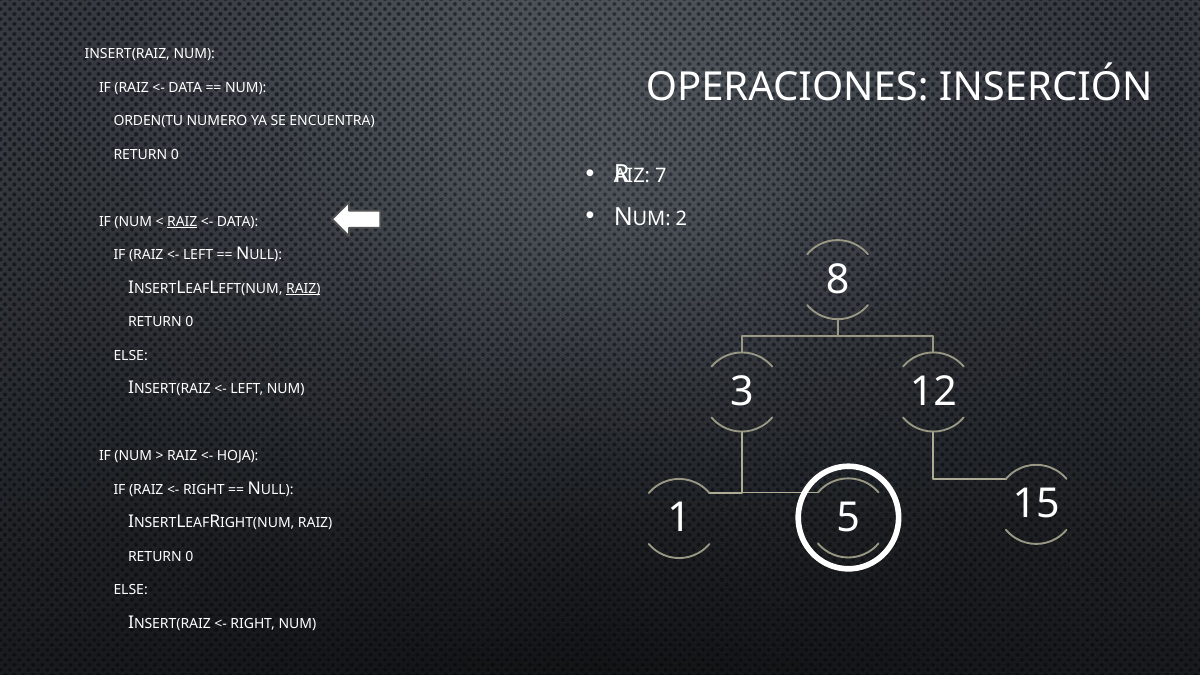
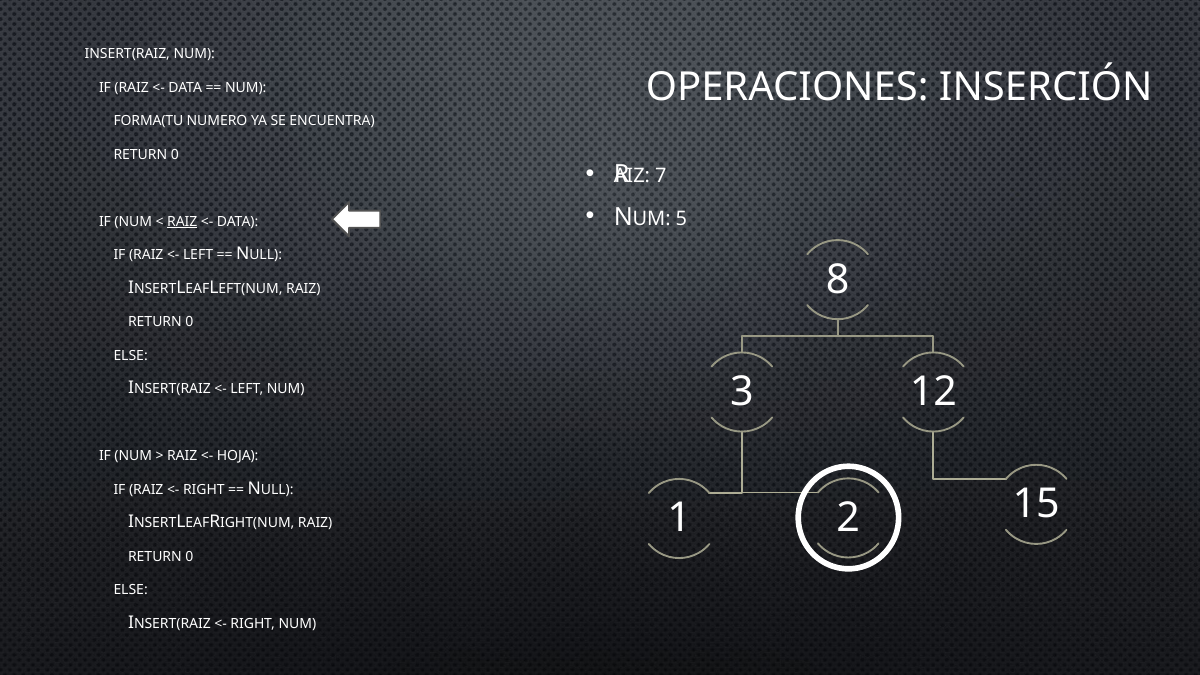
ORDEN(TU: ORDEN(TU -> FORMA(TU
2: 2 -> 5
RAIZ at (303, 289) underline: present -> none
5: 5 -> 2
